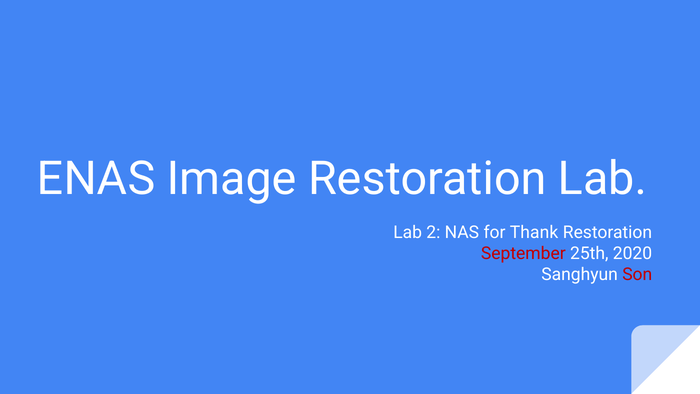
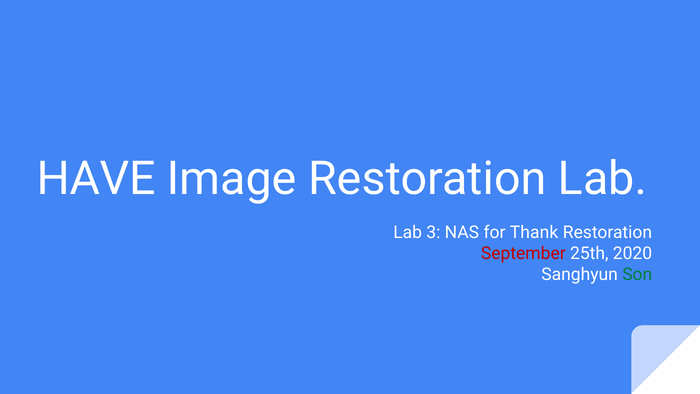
ENAS: ENAS -> HAVE
2: 2 -> 3
Son colour: red -> green
